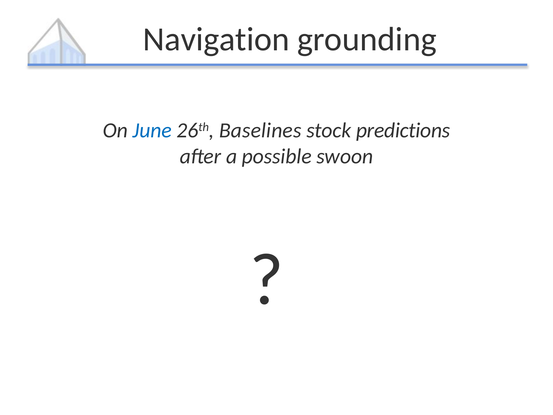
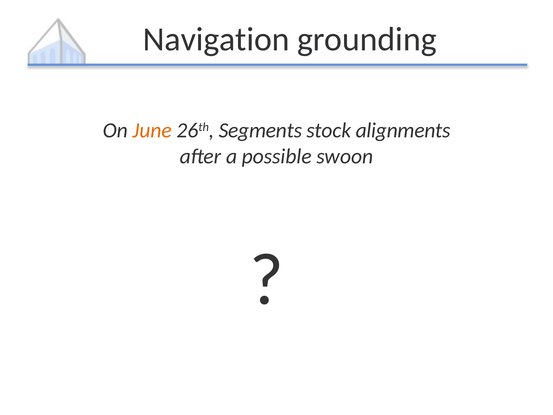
June colour: blue -> orange
Baselines: Baselines -> Segments
predictions: predictions -> alignments
